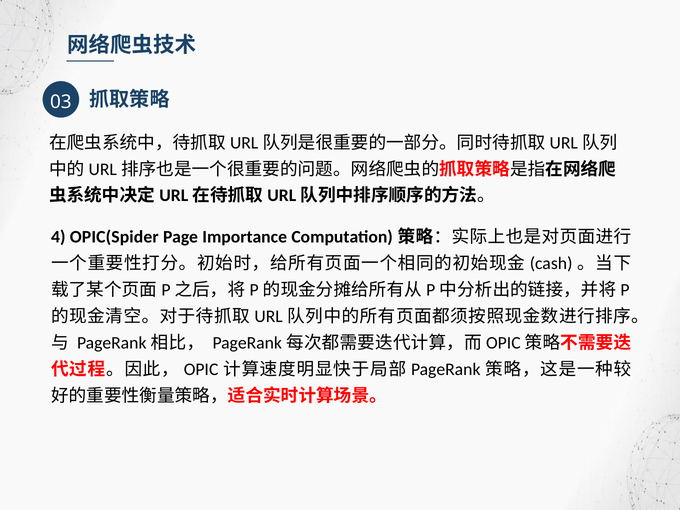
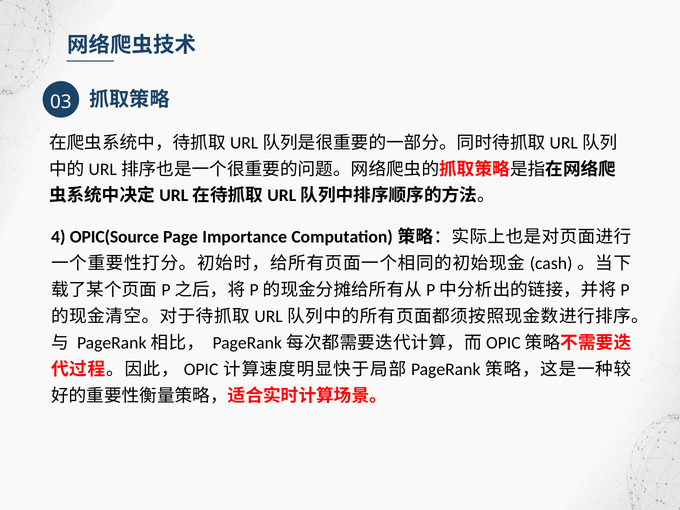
OPIC(Spider: OPIC(Spider -> OPIC(Source
